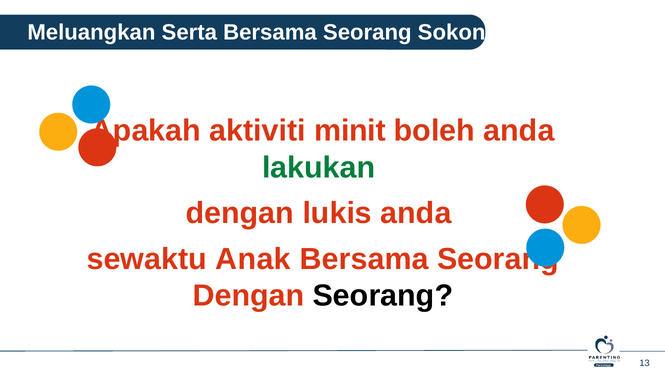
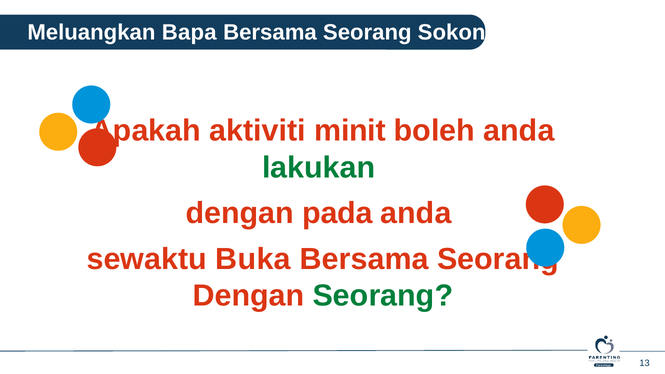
Serta: Serta -> Bapa
lukis: lukis -> pada
Anak: Anak -> Buka
Seorang at (383, 296) colour: black -> green
